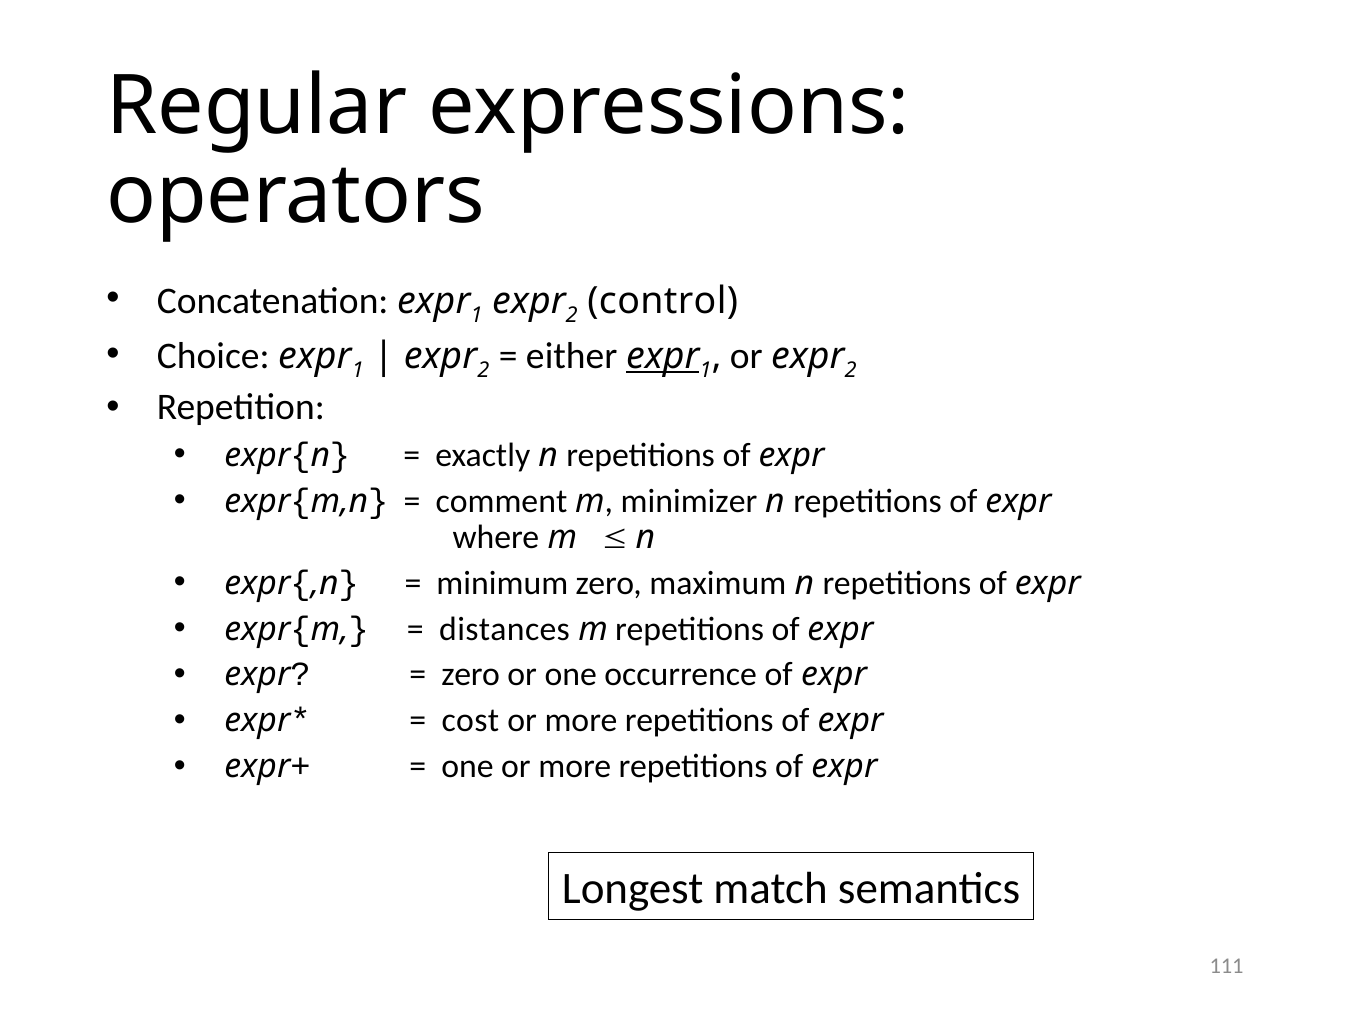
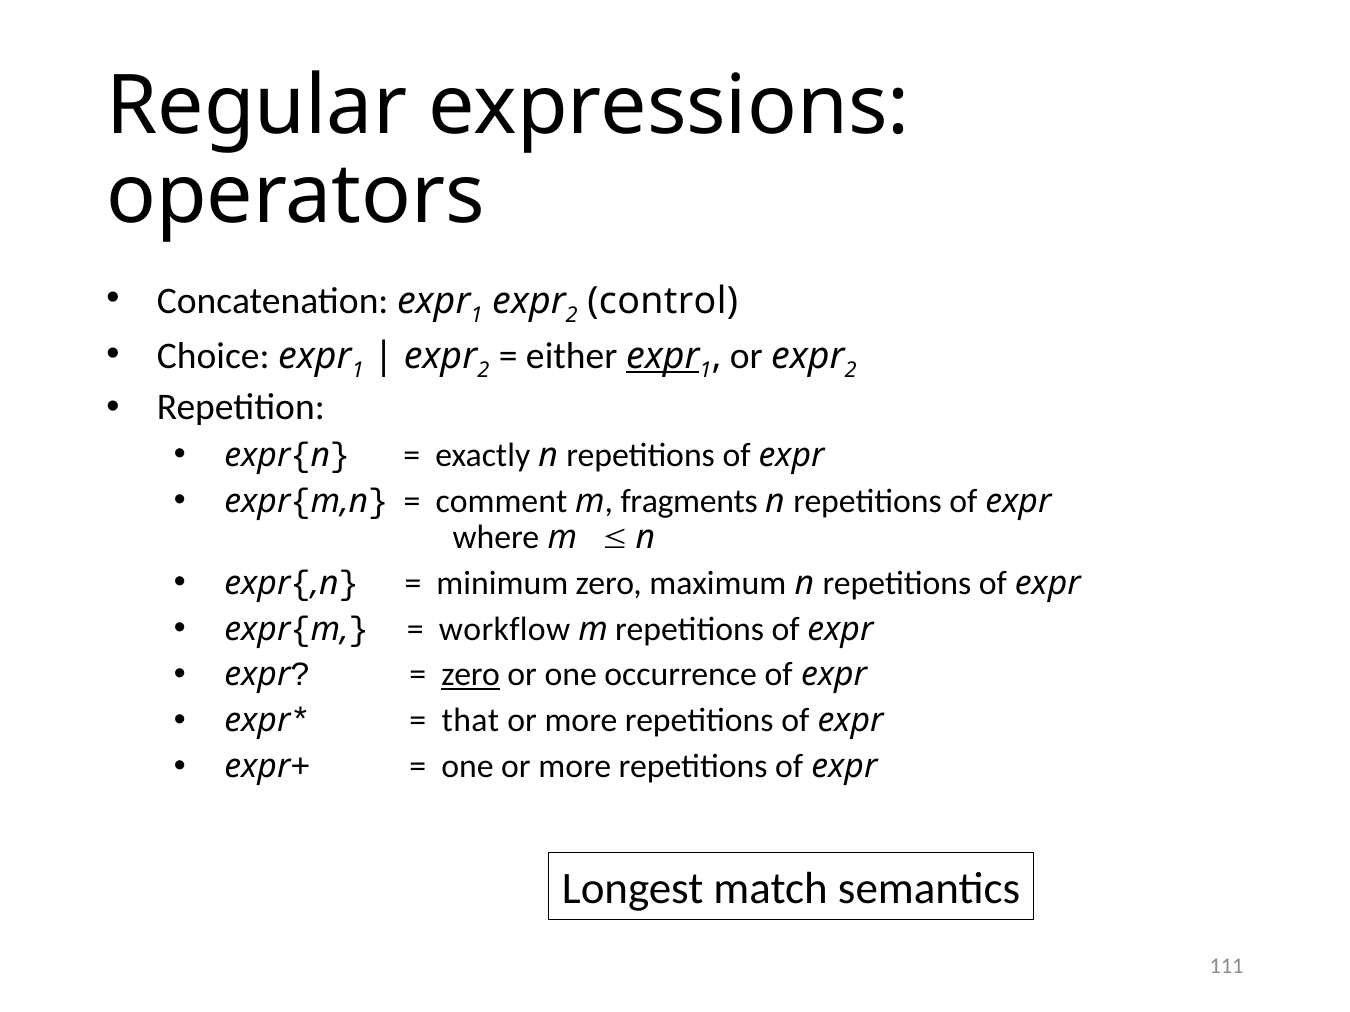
minimizer: minimizer -> fragments
distances: distances -> workflow
zero at (471, 675) underline: none -> present
cost: cost -> that
